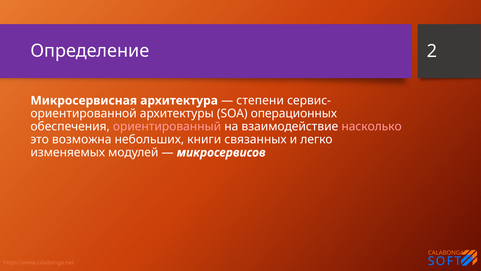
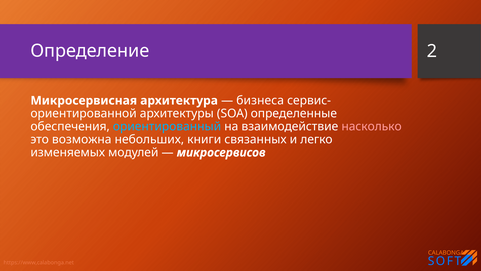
степени: степени -> бизнеса
операционных: операционных -> определенные
ориентированный colour: pink -> light blue
